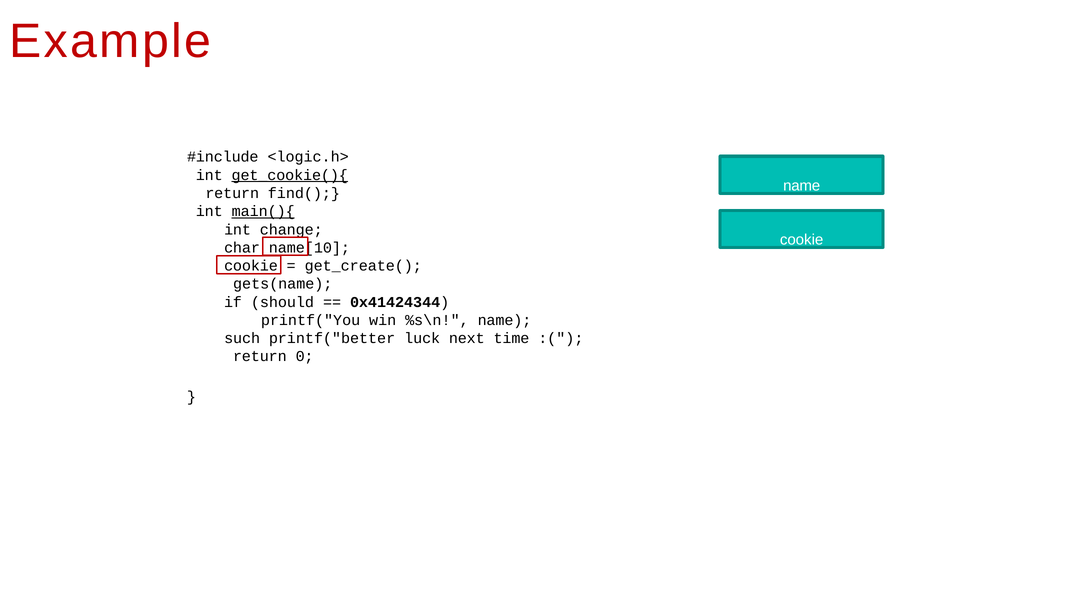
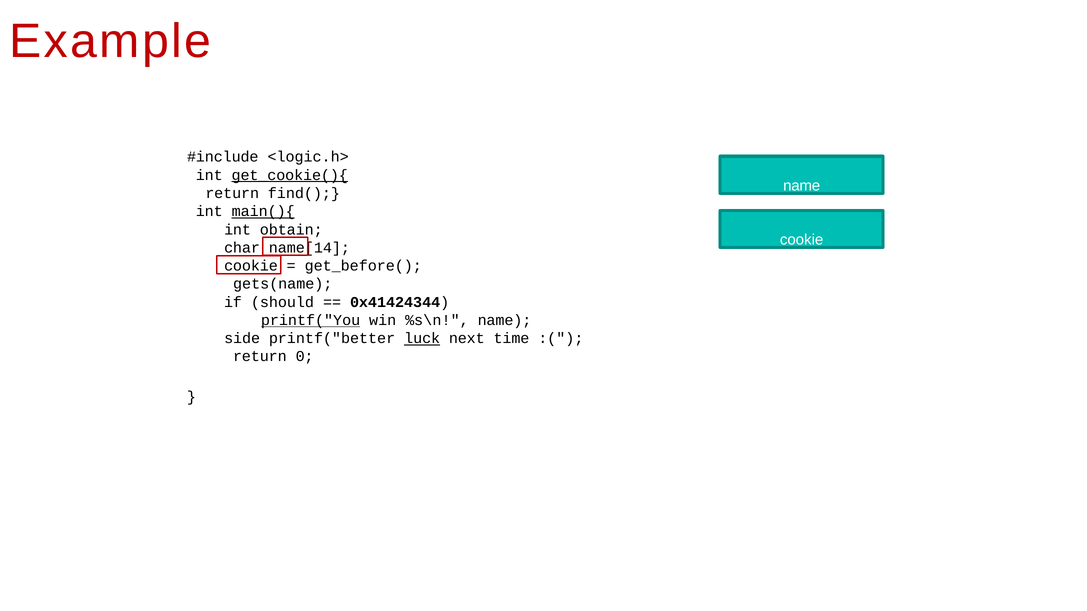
change: change -> obtain
name[10: name[10 -> name[14
get_create(: get_create( -> get_before(
printf("You underline: none -> present
such: such -> side
luck underline: none -> present
